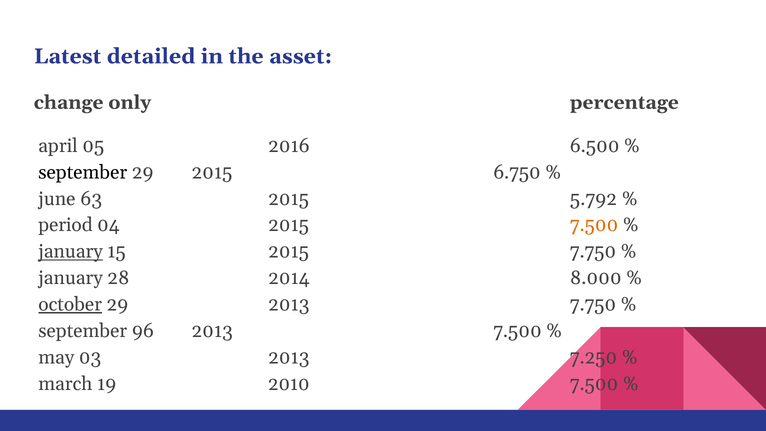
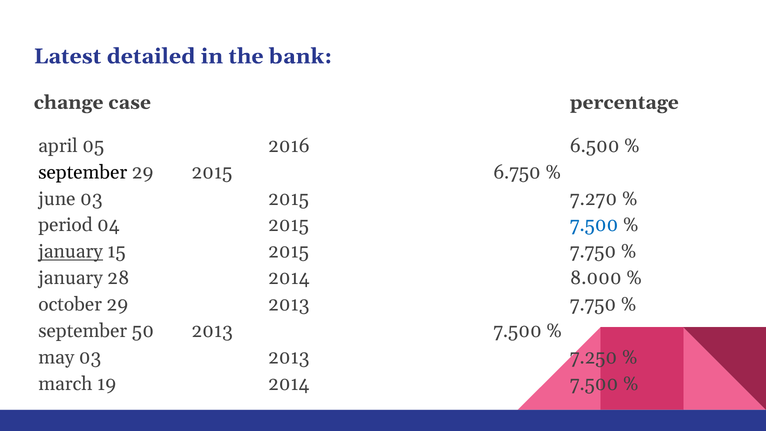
asset: asset -> bank
only: only -> case
june 63: 63 -> 03
5.792: 5.792 -> 7.270
7.500 at (594, 225) colour: orange -> blue
october underline: present -> none
96: 96 -> 50
19 2010: 2010 -> 2014
